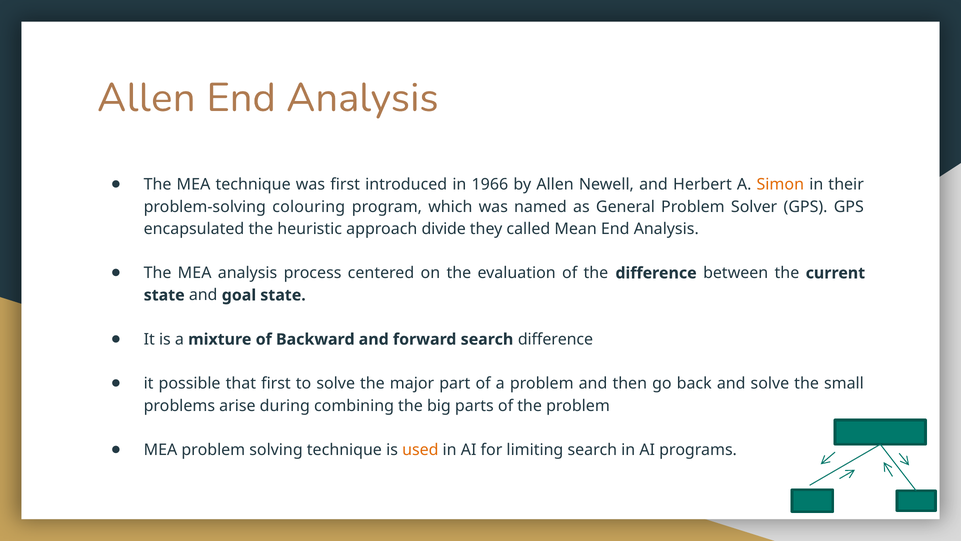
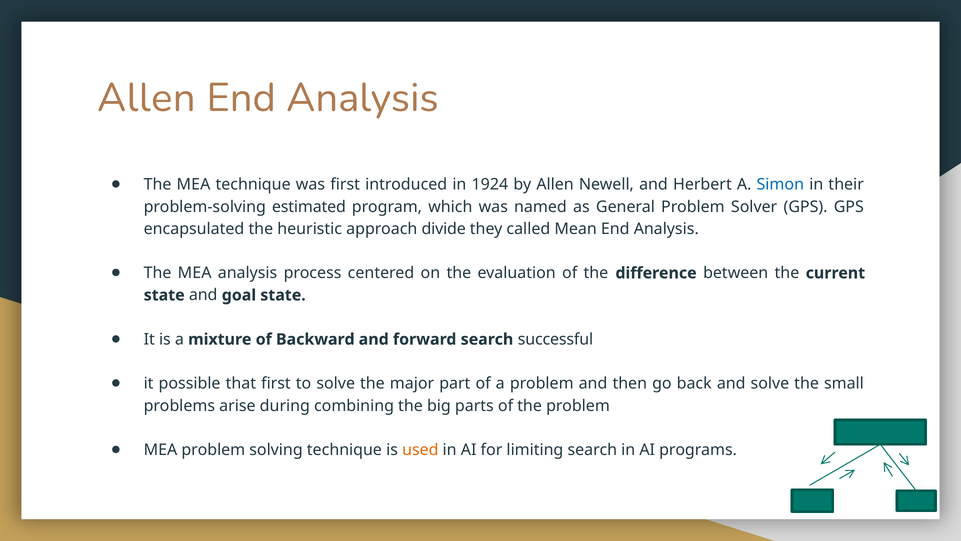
1966: 1966 -> 1924
Simon colour: orange -> blue
colouring: colouring -> estimated
search difference: difference -> successful
